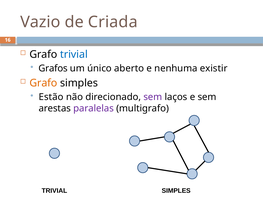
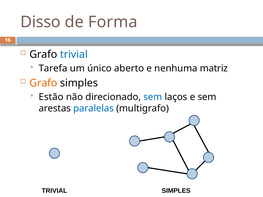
Vazio: Vazio -> Disso
Criada: Criada -> Forma
Grafos: Grafos -> Tarefa
existir: existir -> matriz
sem at (153, 97) colour: purple -> blue
paralelas colour: purple -> blue
